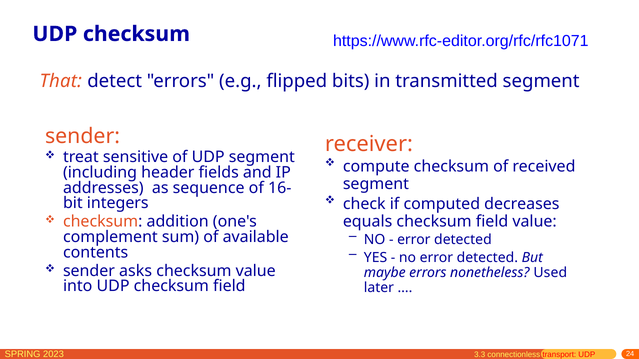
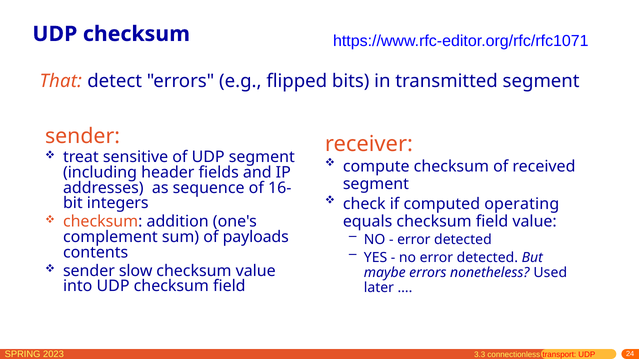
decreases: decreases -> operating
available: available -> payloads
asks: asks -> slow
